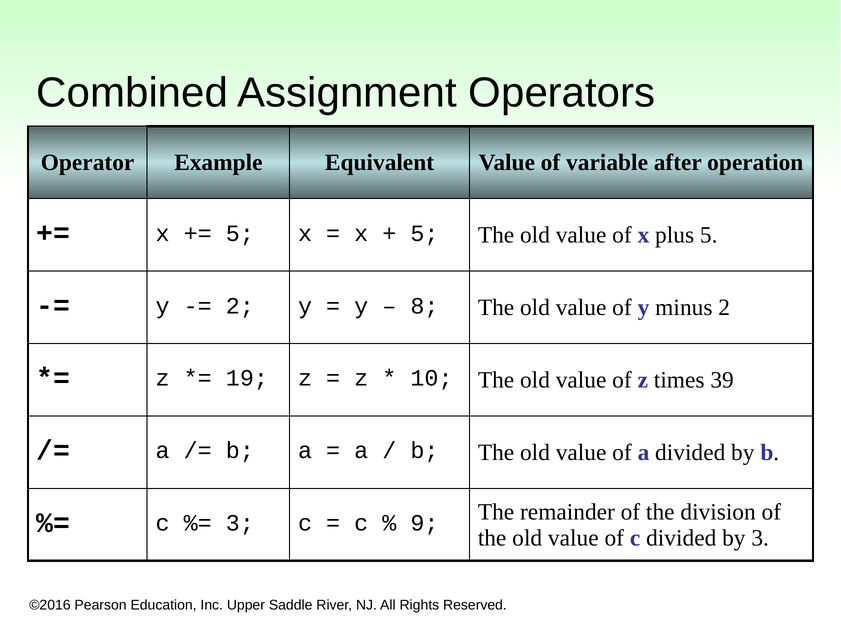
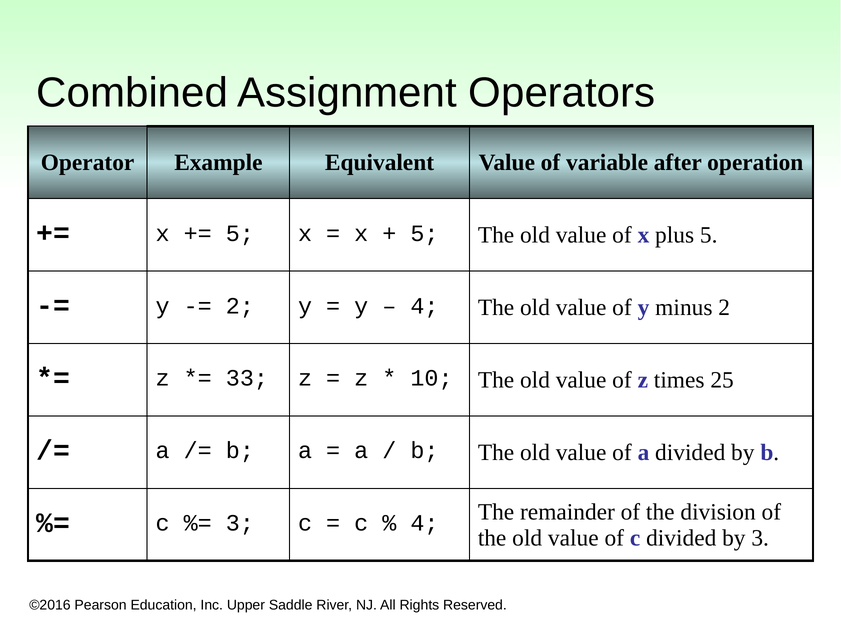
8 at (424, 306): 8 -> 4
19: 19 -> 33
39: 39 -> 25
9 at (424, 523): 9 -> 4
